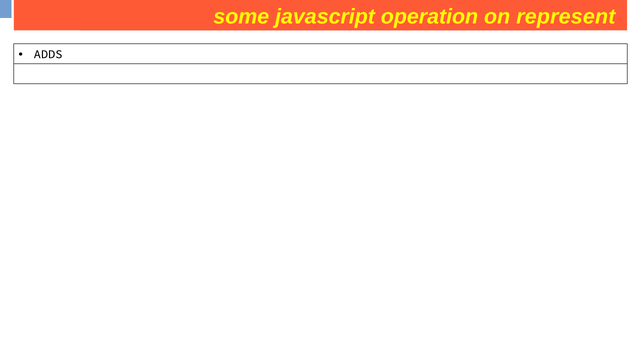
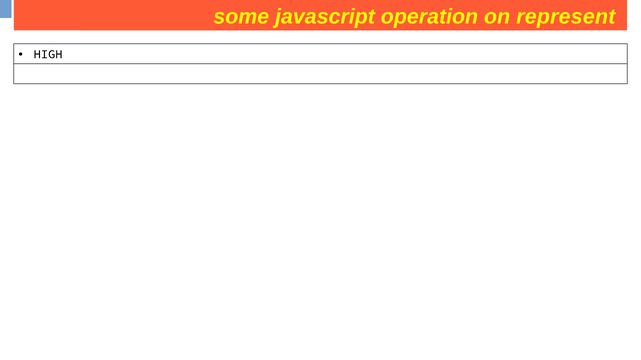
ADDS: ADDS -> HIGH
